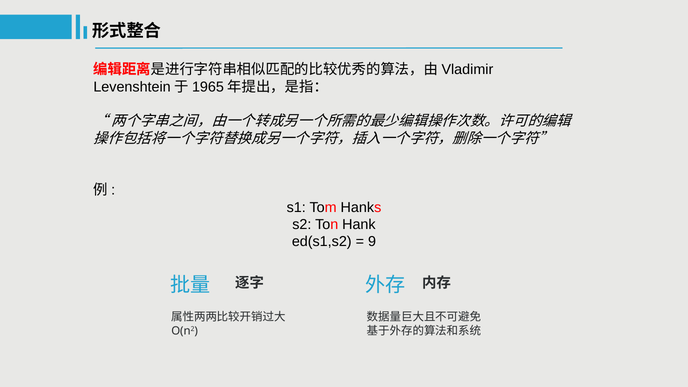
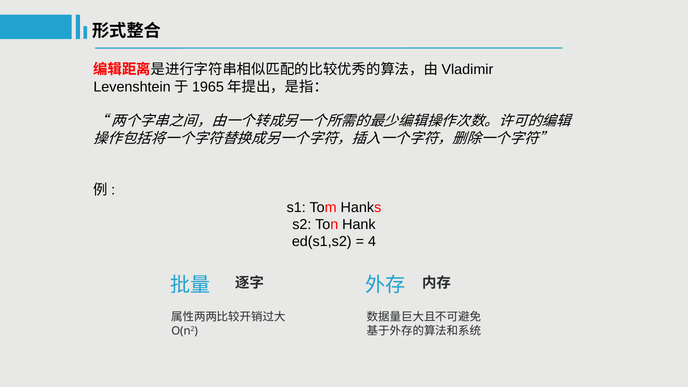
9: 9 -> 4
